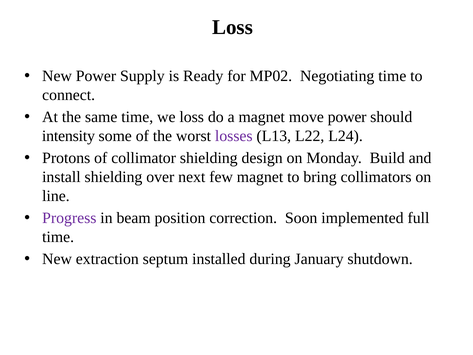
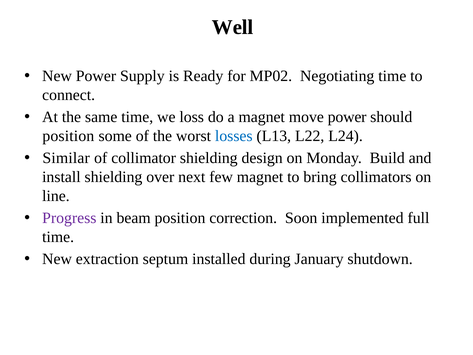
Loss at (233, 27): Loss -> Well
intensity at (68, 136): intensity -> position
losses colour: purple -> blue
Protons: Protons -> Similar
